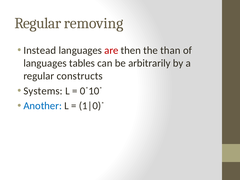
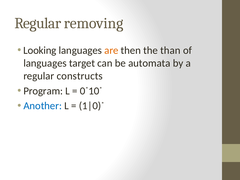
Instead: Instead -> Looking
are colour: red -> orange
tables: tables -> target
arbitrarily: arbitrarily -> automata
Systems: Systems -> Program
